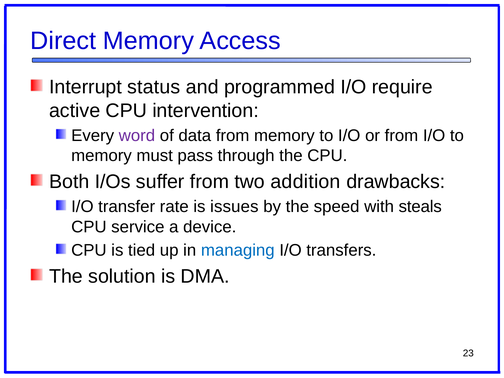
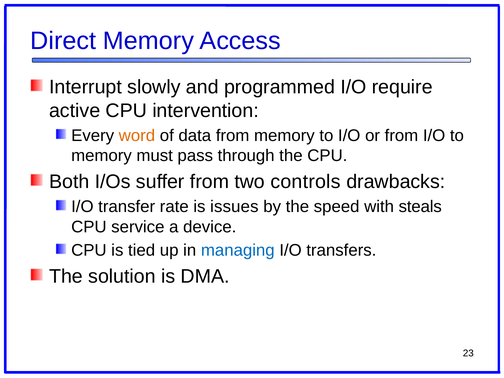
status: status -> slowly
word colour: purple -> orange
addition: addition -> controls
